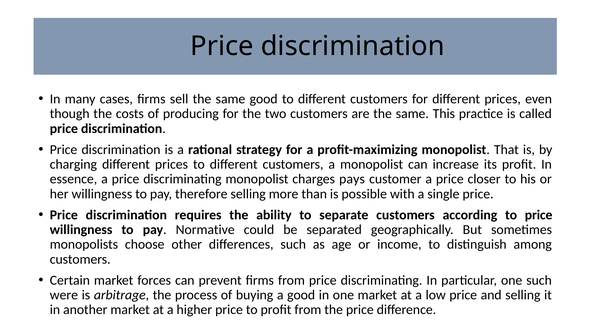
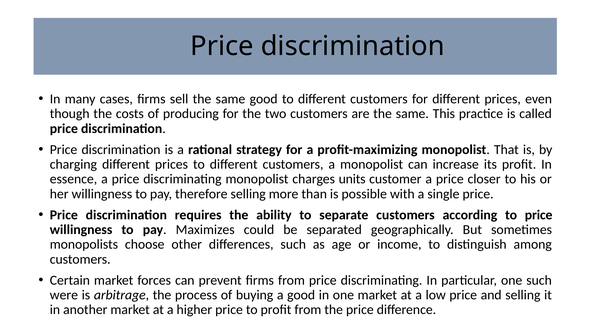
pays: pays -> units
Normative: Normative -> Maximizes
